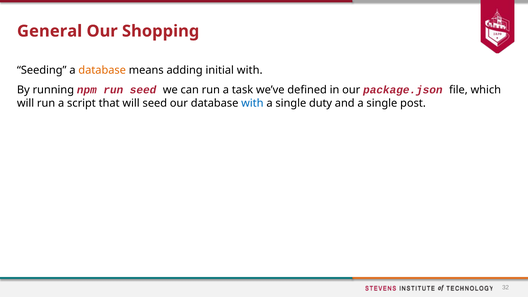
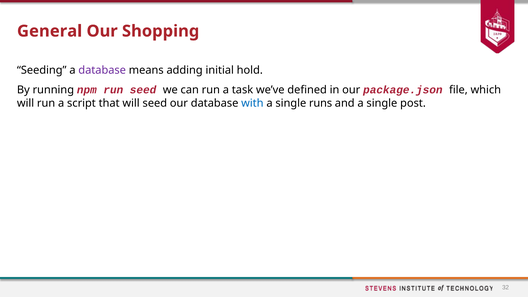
database at (102, 70) colour: orange -> purple
initial with: with -> hold
duty: duty -> runs
